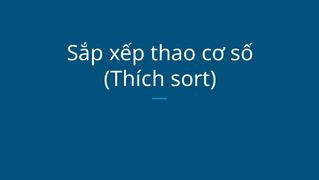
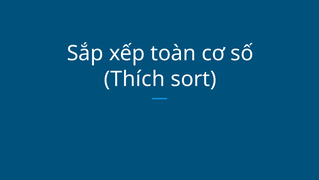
thao: thao -> toàn
